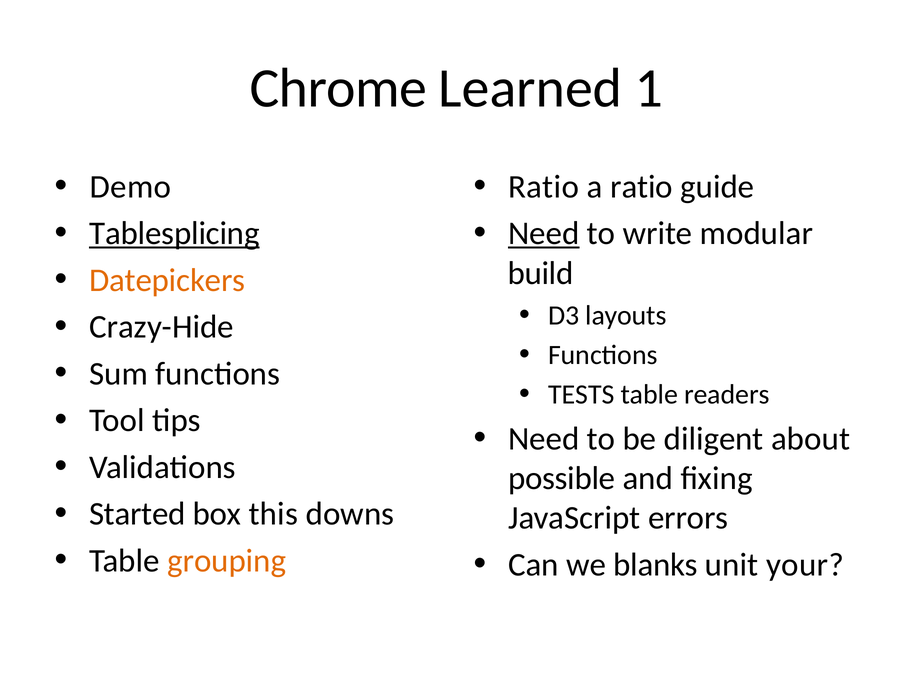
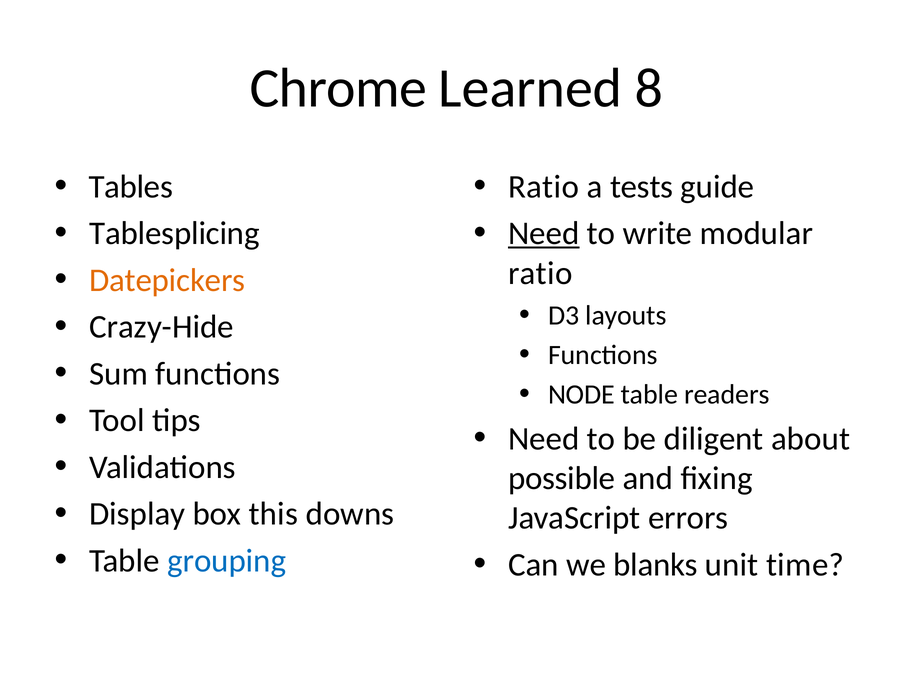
1: 1 -> 8
Demo: Demo -> Tables
a ratio: ratio -> tests
Tablesplicing underline: present -> none
build at (541, 273): build -> ratio
TESTS: TESTS -> NODE
Started: Started -> Display
grouping colour: orange -> blue
your: your -> time
